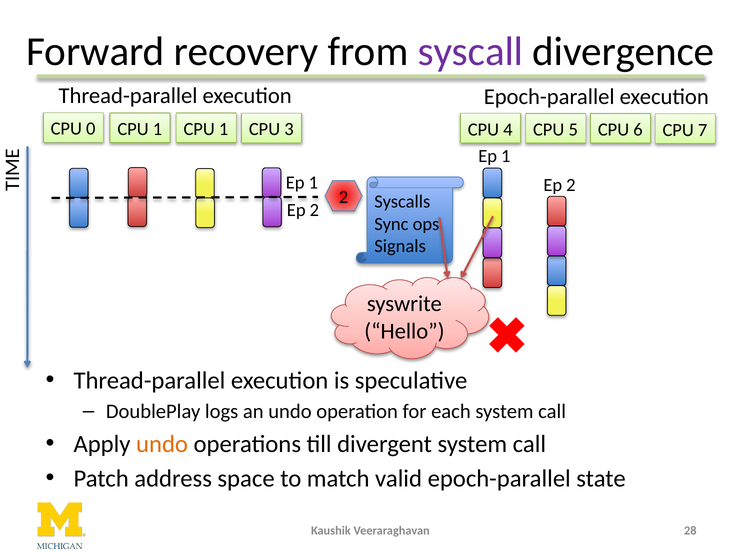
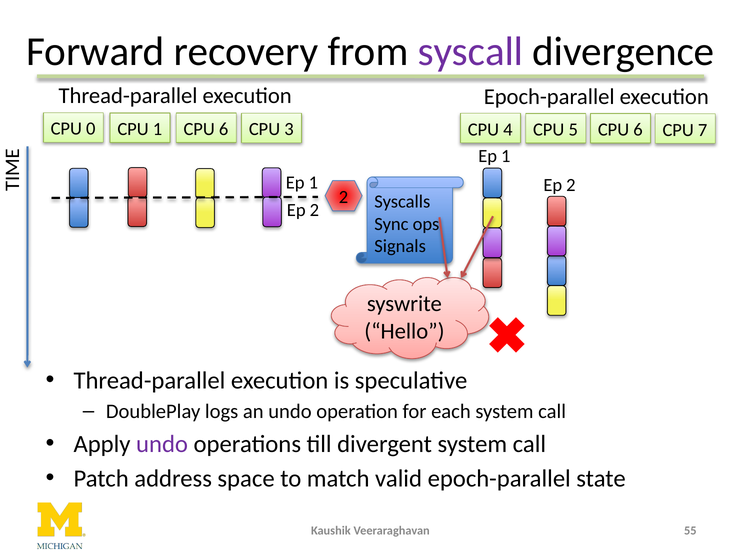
1 CPU 1: 1 -> 6
undo at (162, 444) colour: orange -> purple
28: 28 -> 55
